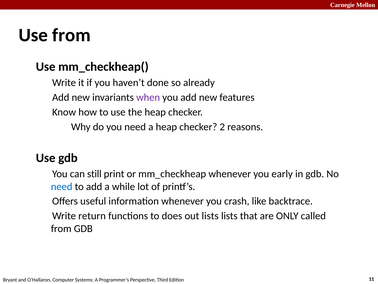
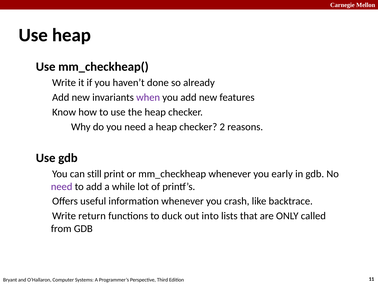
Use from: from -> heap
need at (62, 186) colour: blue -> purple
does: does -> duck
out lists: lists -> into
